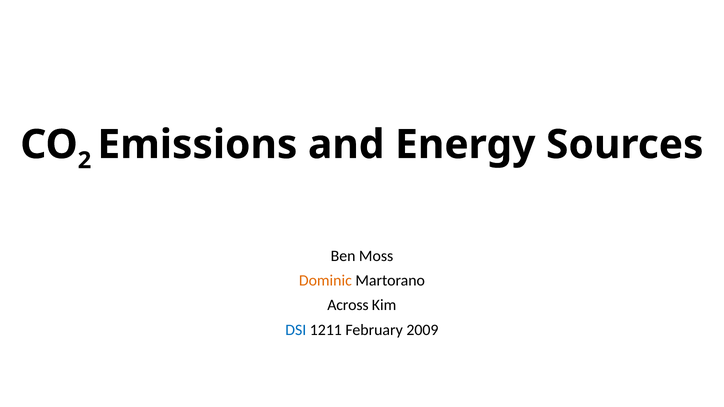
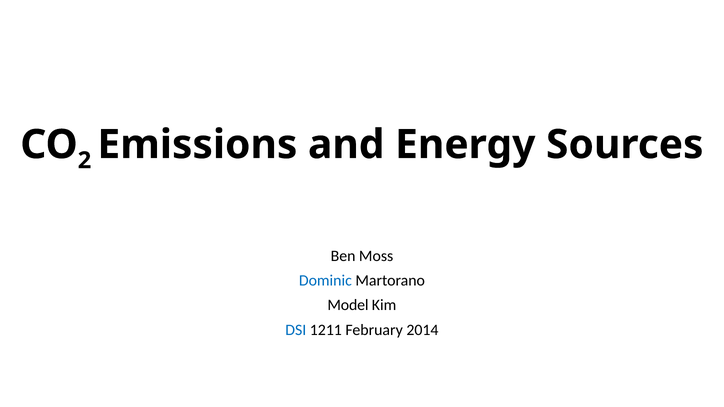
Dominic colour: orange -> blue
Across: Across -> Model
2009: 2009 -> 2014
